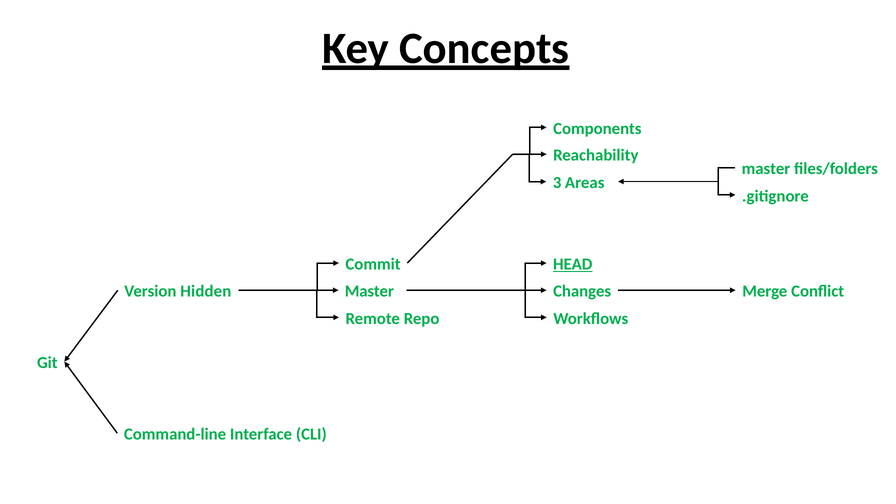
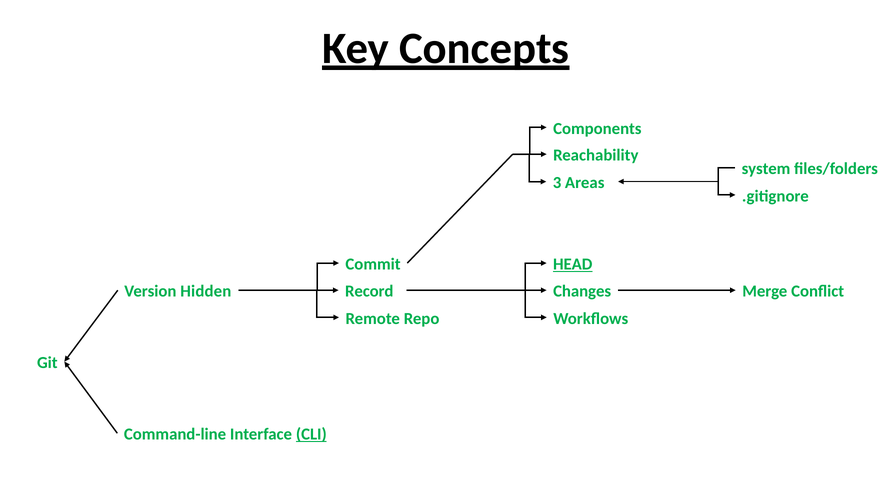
master at (766, 169): master -> system
Master at (369, 291): Master -> Record
CLI underline: none -> present
